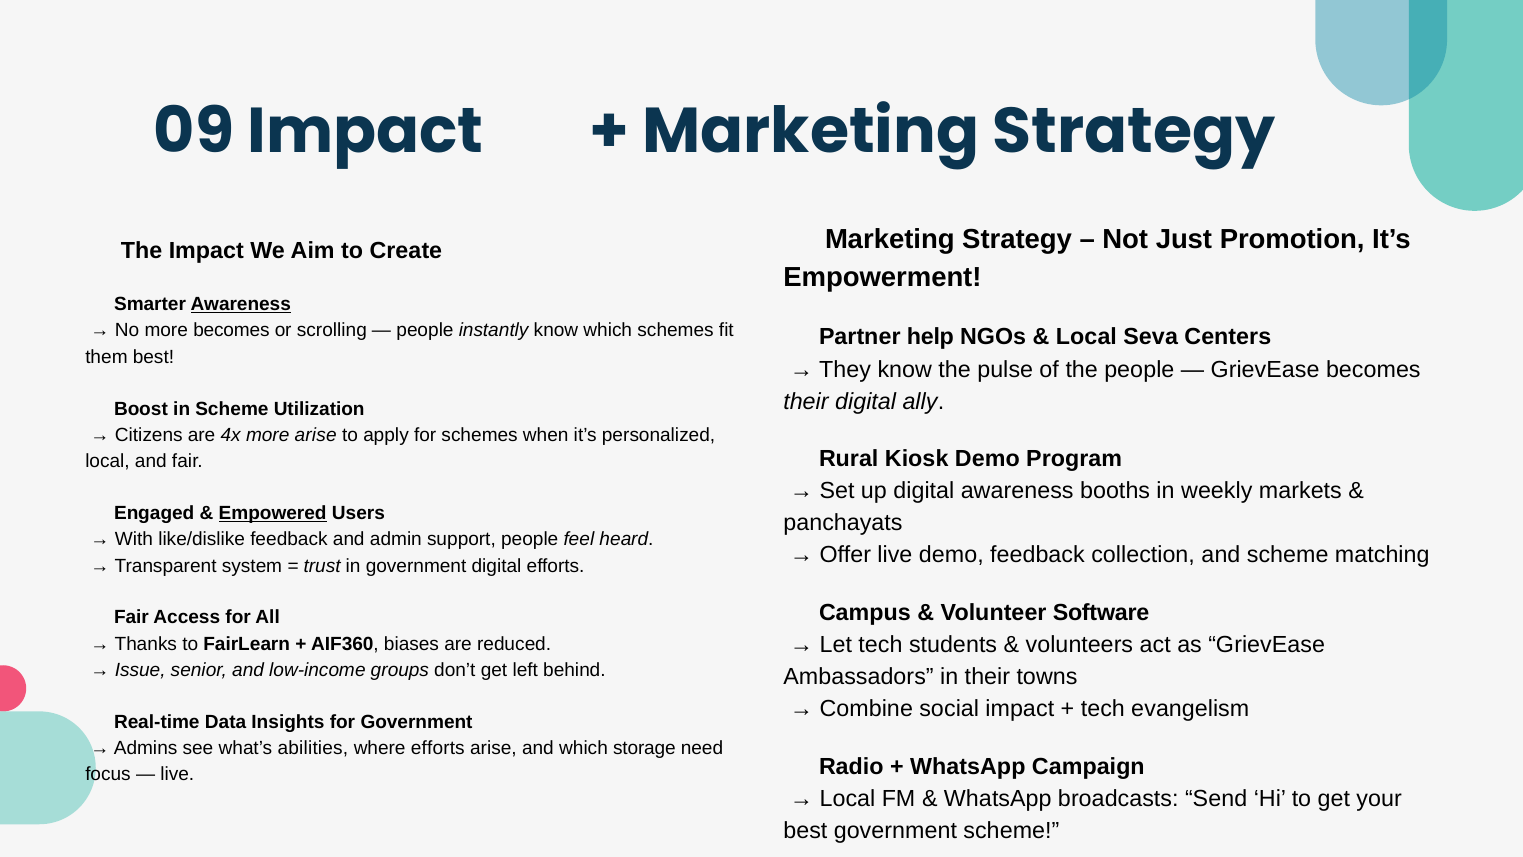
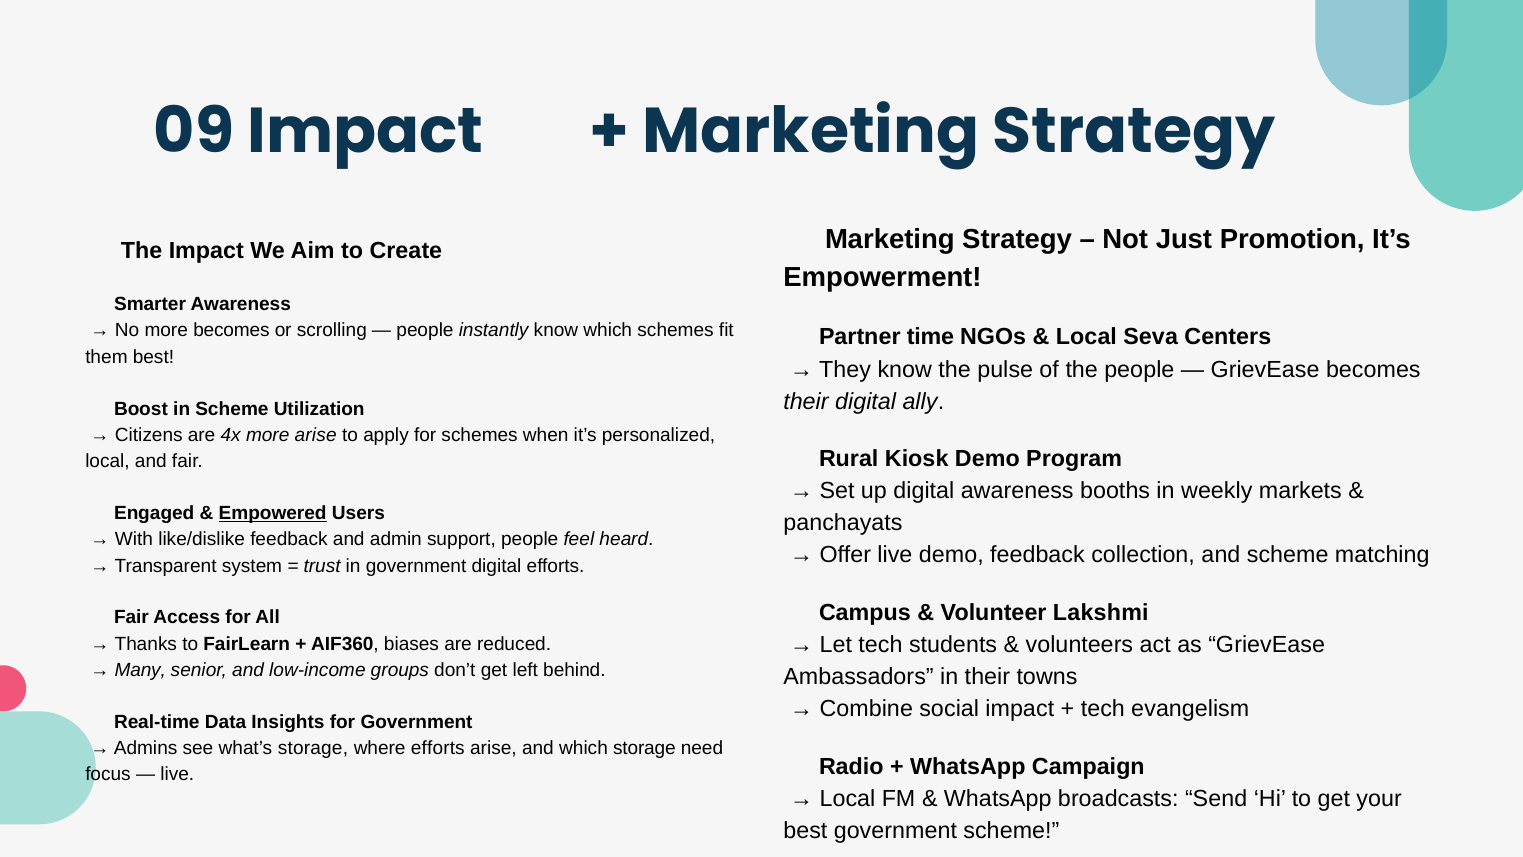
Awareness at (241, 304) underline: present -> none
help: help -> time
Software: Software -> Lakshmi
Issue: Issue -> Many
what’s abilities: abilities -> storage
